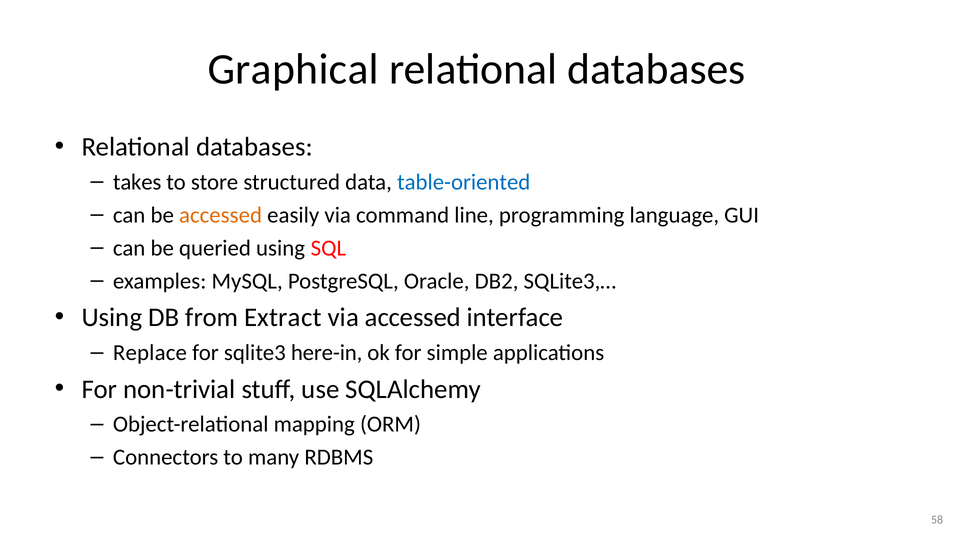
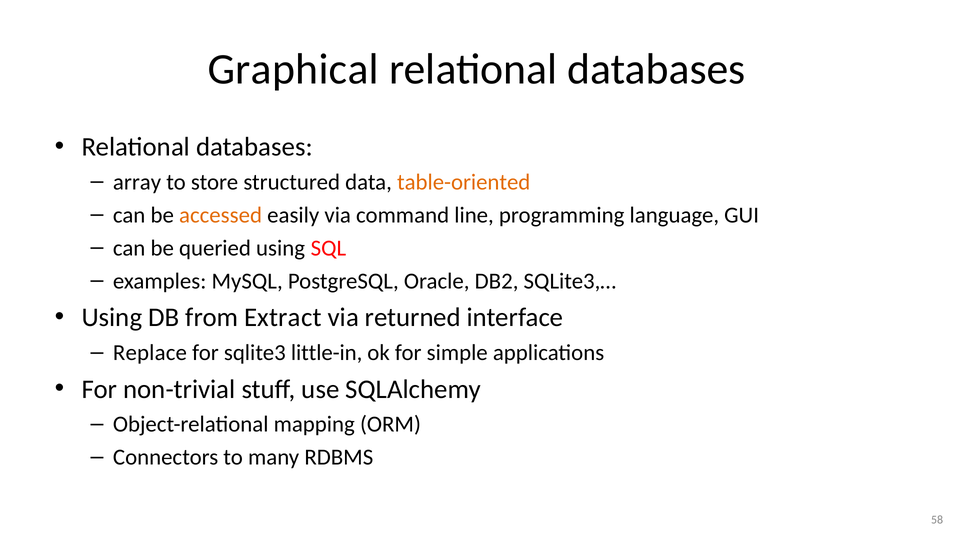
takes: takes -> array
table-oriented colour: blue -> orange
via accessed: accessed -> returned
here-in: here-in -> little-in
